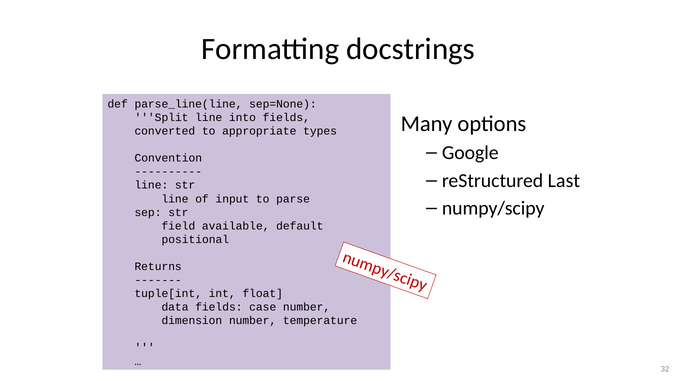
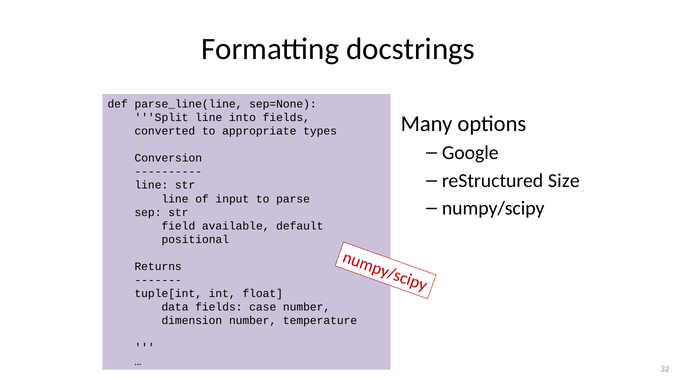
Convention: Convention -> Conversion
Last: Last -> Size
